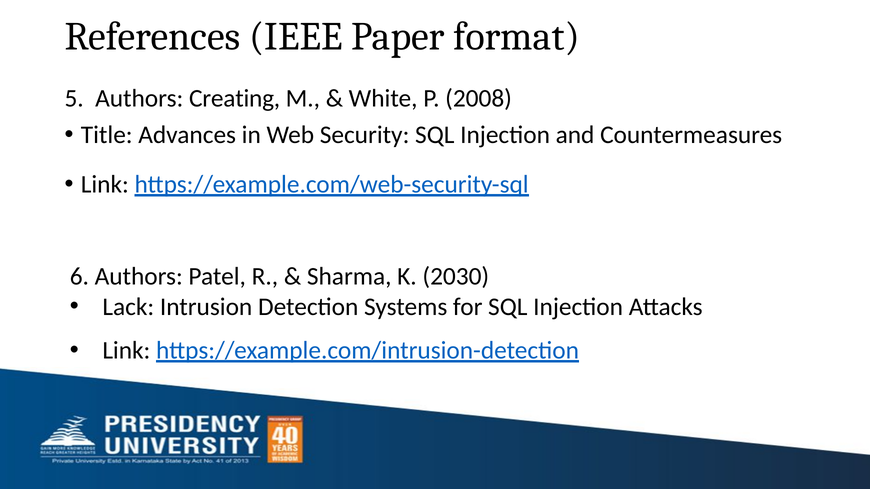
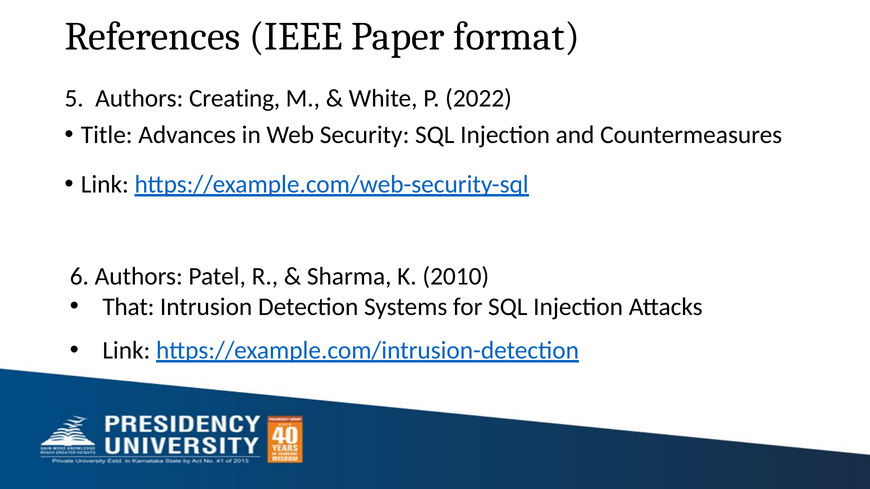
2008: 2008 -> 2022
2030: 2030 -> 2010
Lack: Lack -> That
